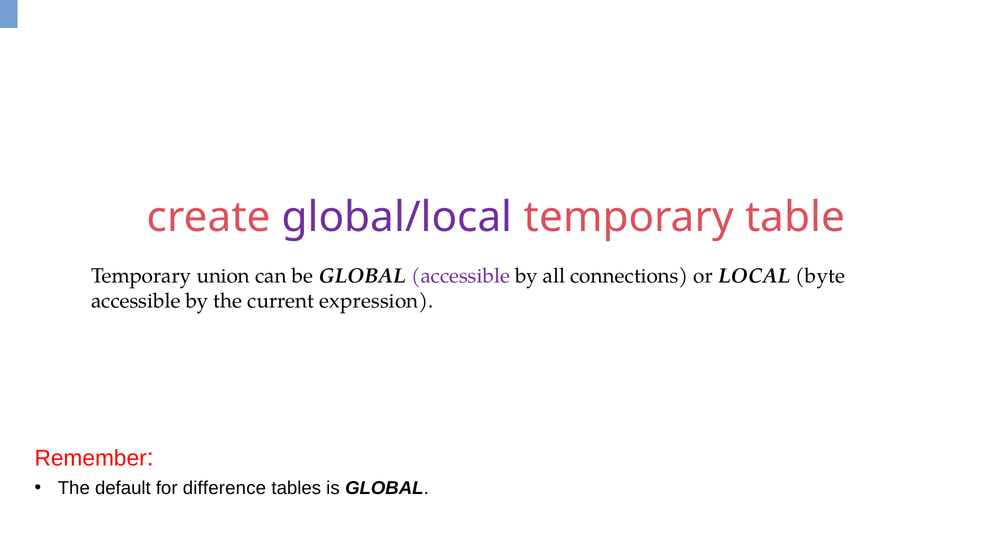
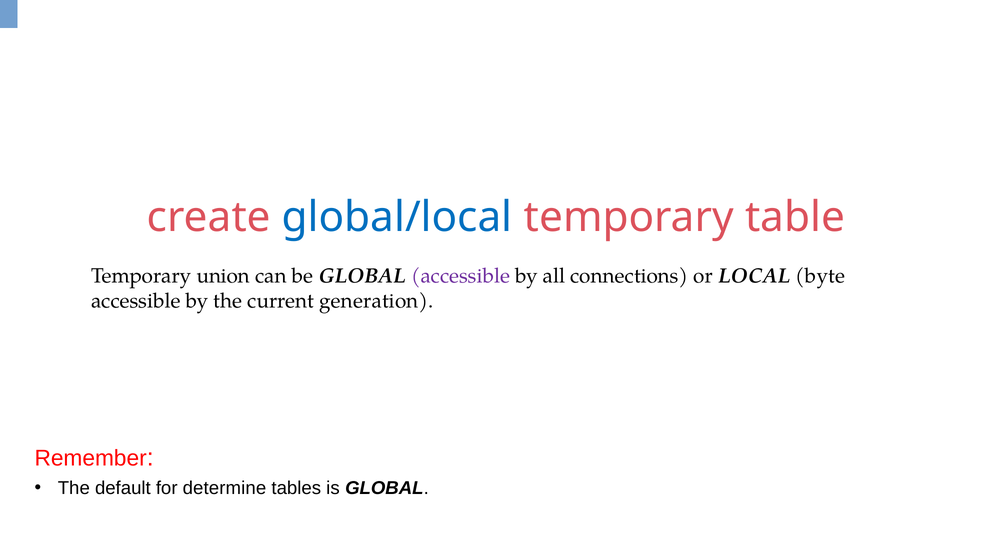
global/local colour: purple -> blue
expression: expression -> generation
difference: difference -> determine
